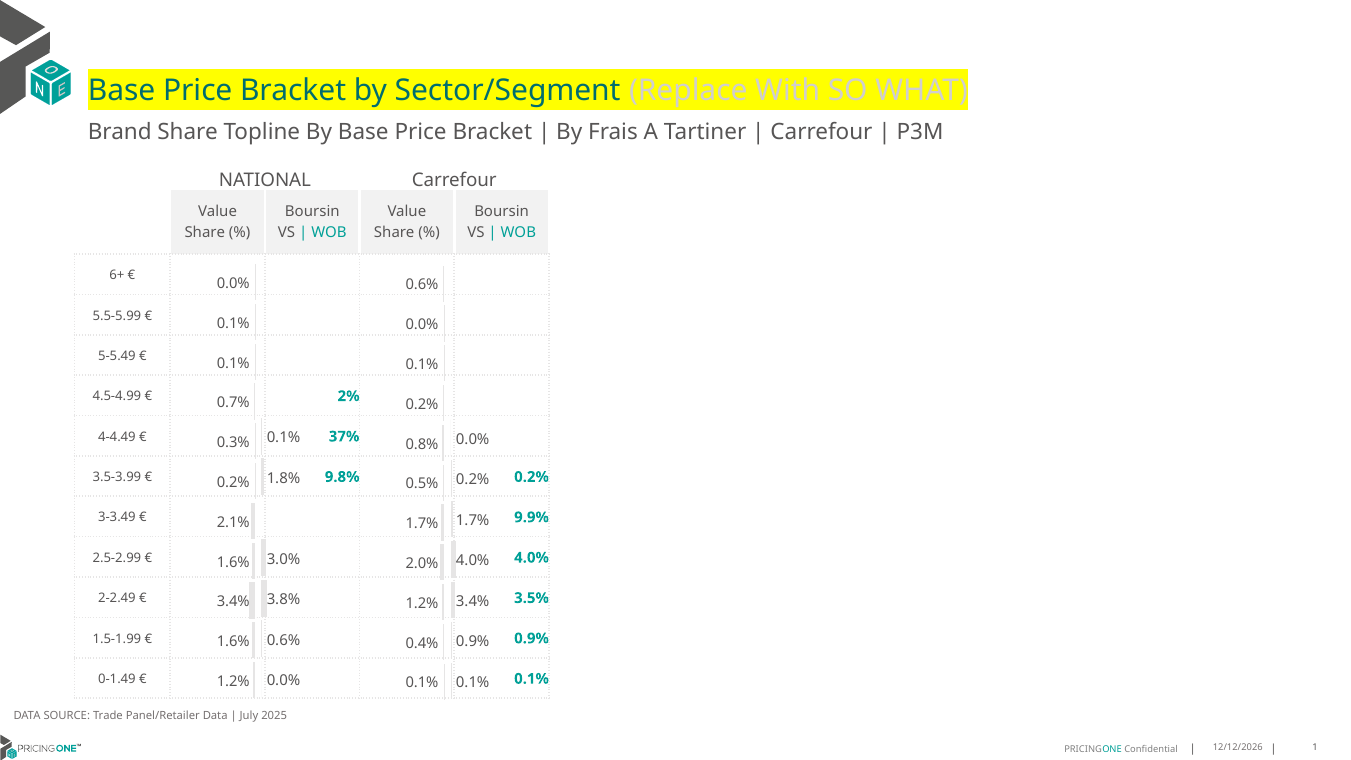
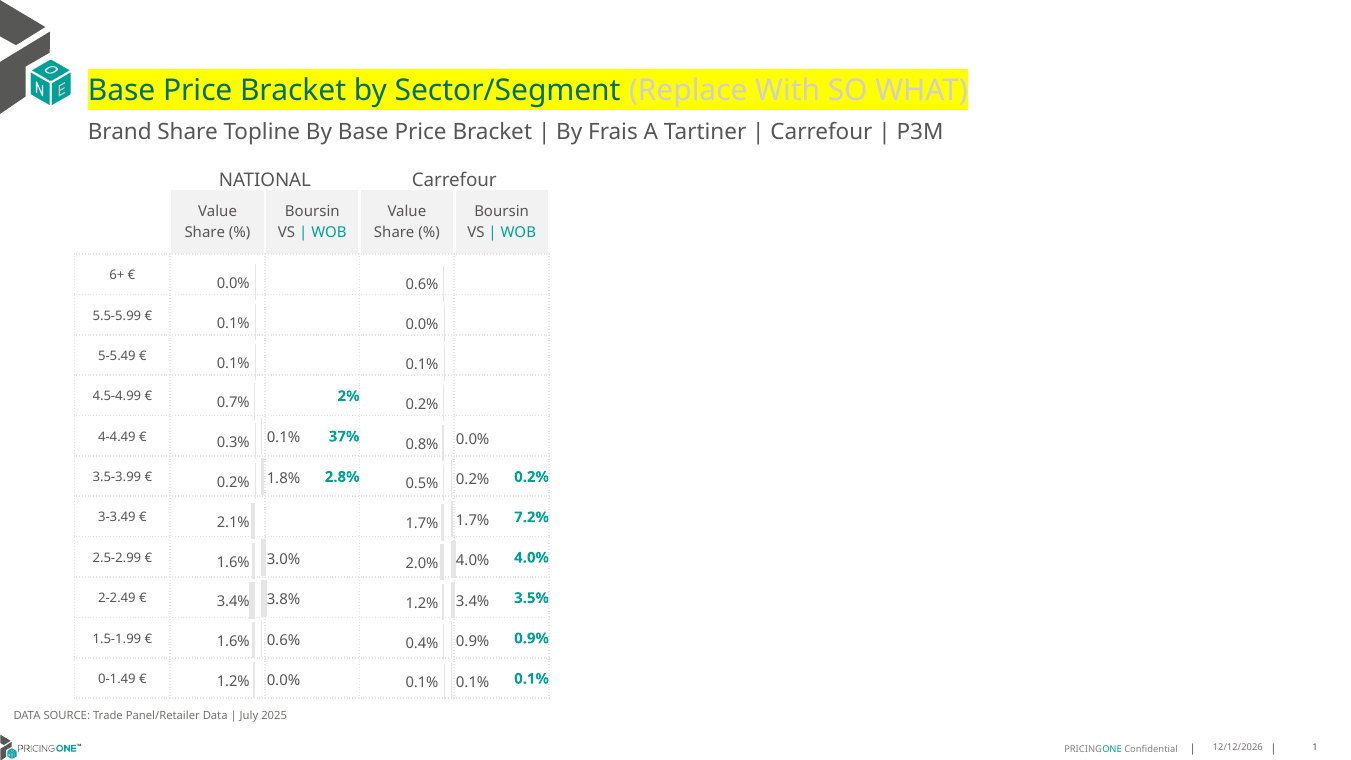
9.8%: 9.8% -> 2.8%
9.9%: 9.9% -> 7.2%
